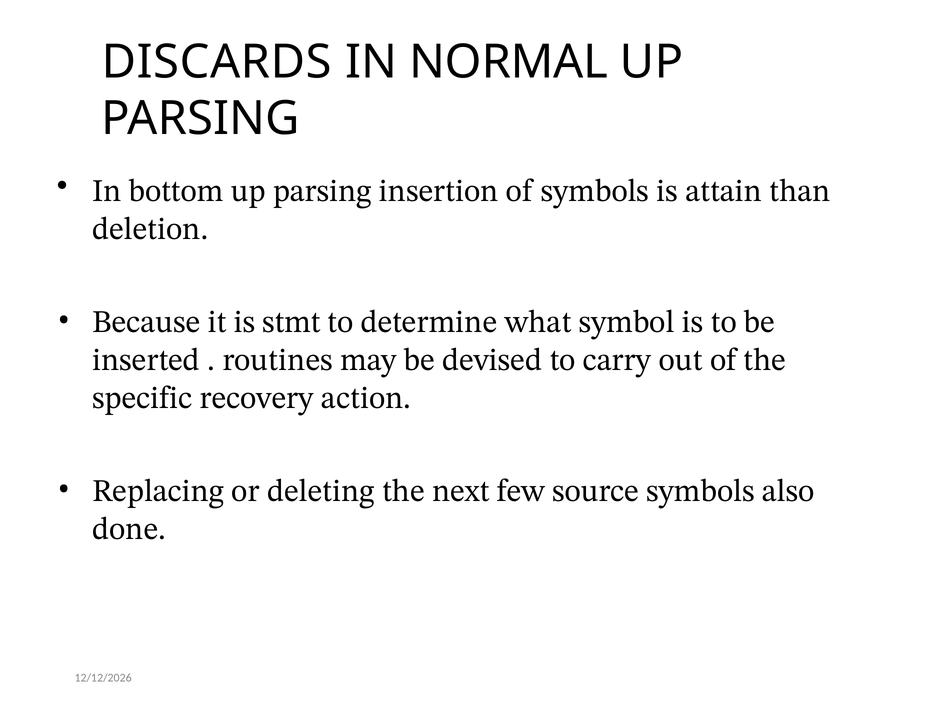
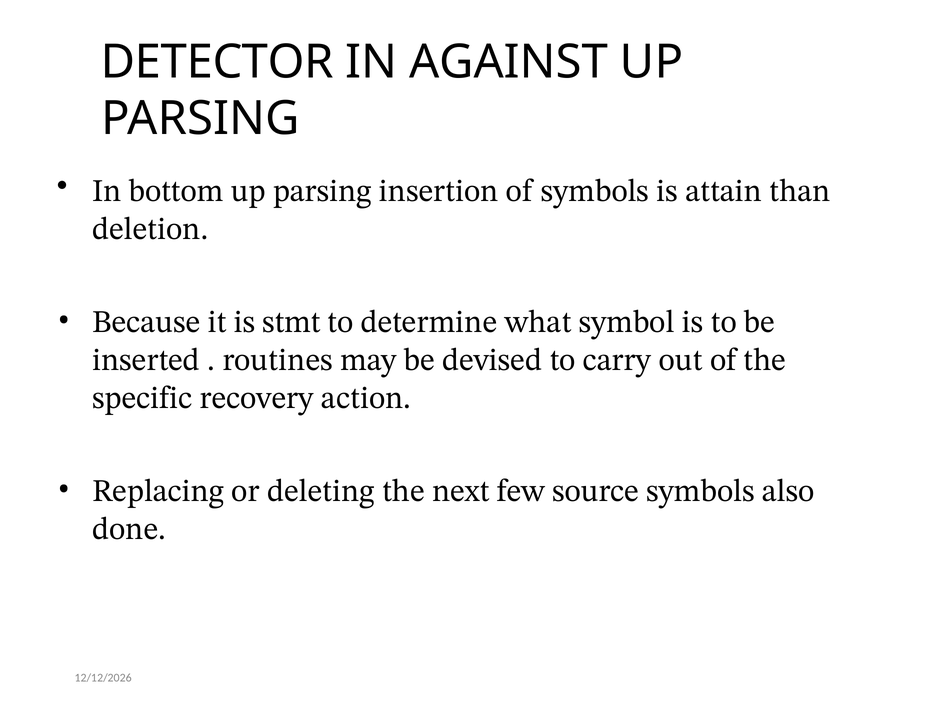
DISCARDS: DISCARDS -> DETECTOR
NORMAL: NORMAL -> AGAINST
